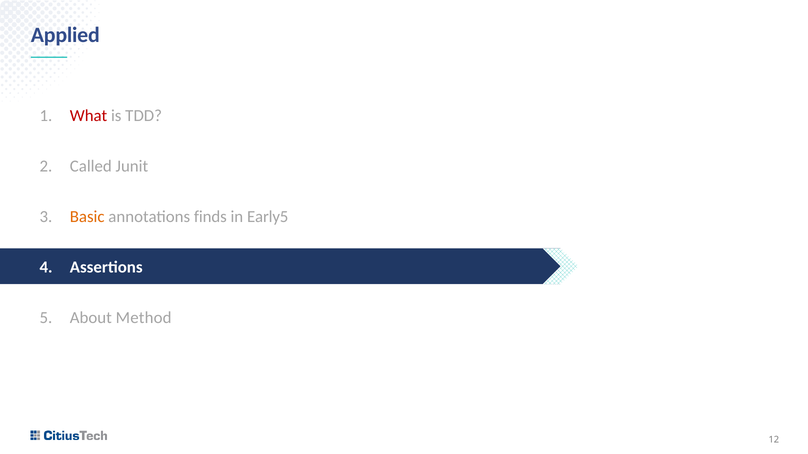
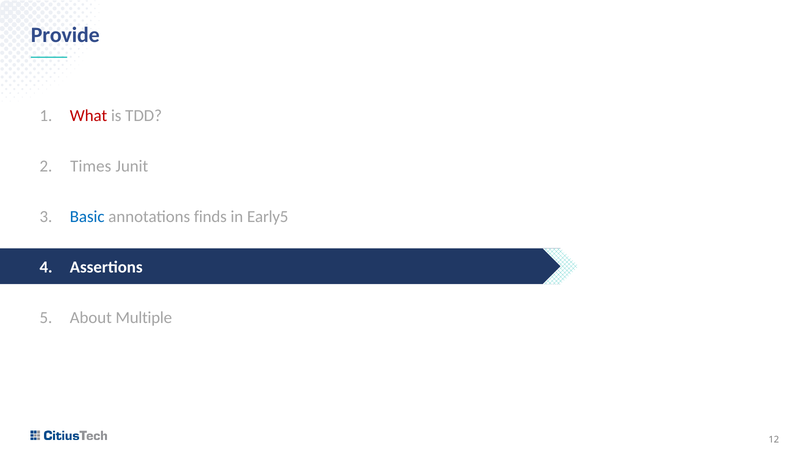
Applied: Applied -> Provide
Called: Called -> Times
Basic colour: orange -> blue
Method: Method -> Multiple
